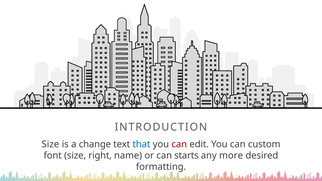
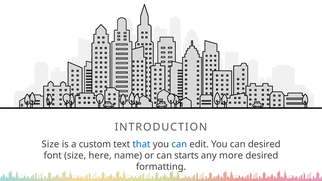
change: change -> custom
can at (179, 144) colour: red -> blue
can custom: custom -> desired
right: right -> here
